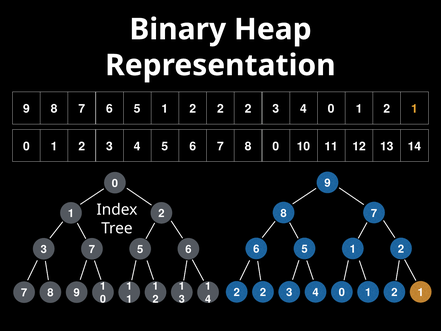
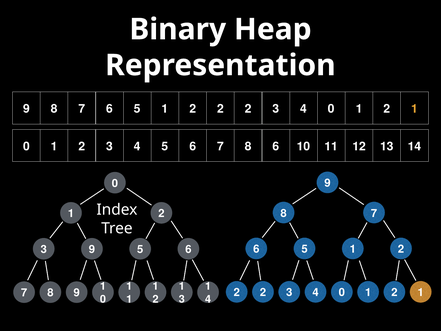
8 0: 0 -> 6
3 7: 7 -> 9
